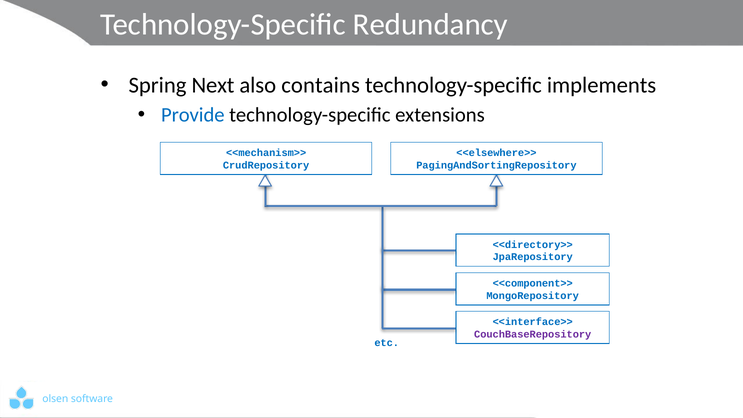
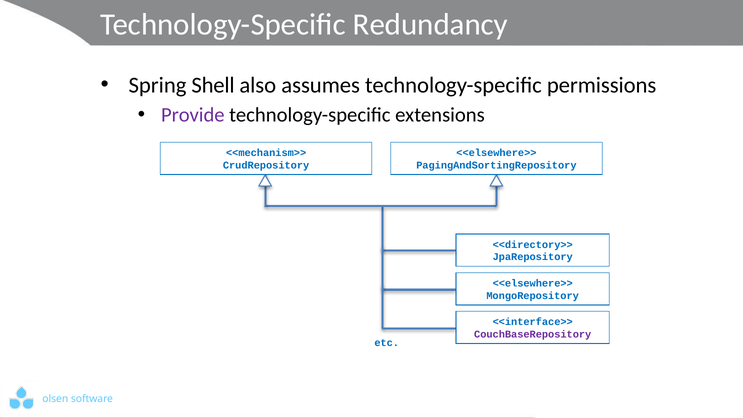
Next: Next -> Shell
contains: contains -> assumes
implements: implements -> permissions
Provide colour: blue -> purple
<<component>> at (533, 283): <<component>> -> <<elsewhere>>
